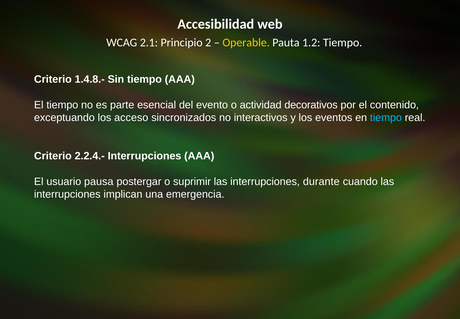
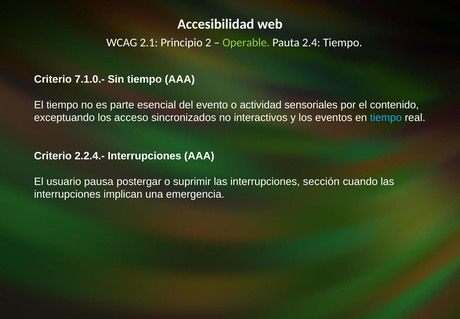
Operable colour: yellow -> light green
1.2: 1.2 -> 2.4
1.4.8.-: 1.4.8.- -> 7.1.0.-
decorativos: decorativos -> sensoriales
durante: durante -> sección
